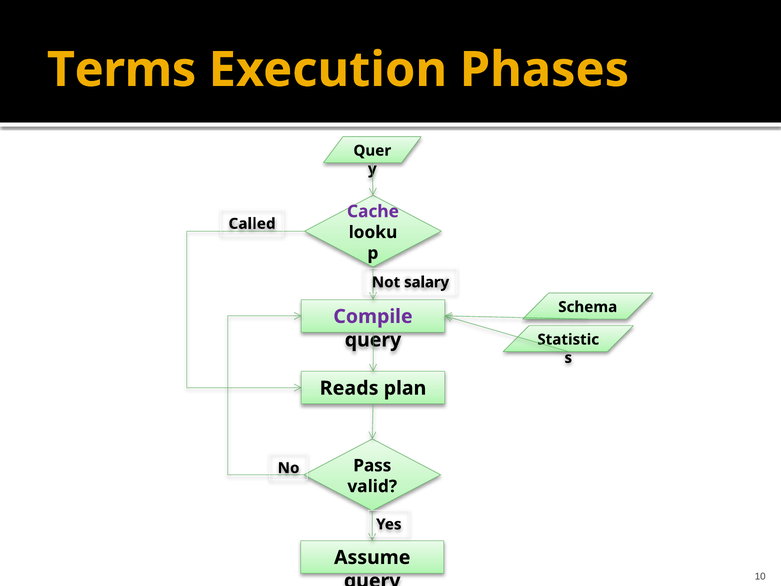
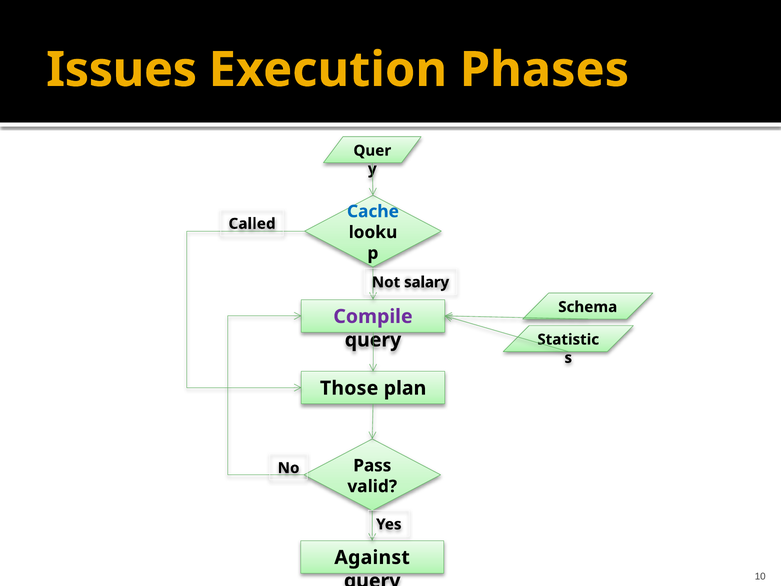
Terms: Terms -> Issues
Cache colour: purple -> blue
Reads: Reads -> Those
Assume: Assume -> Against
